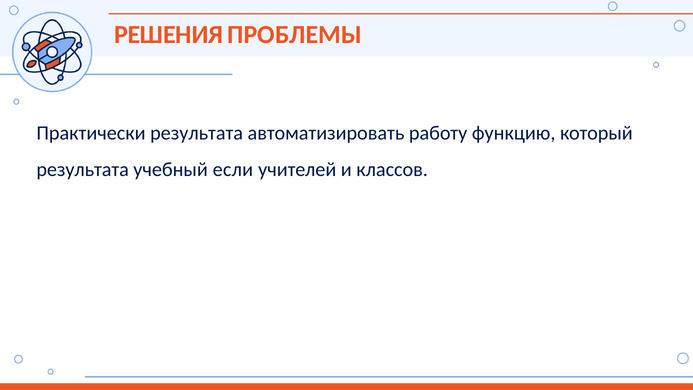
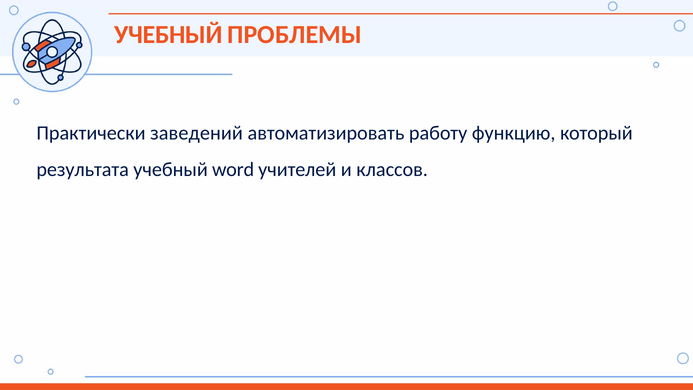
РЕШЕНИЯ at (169, 35): РЕШЕНИЯ -> УЧЕБНЫЙ
Практически результата: результата -> заведений
если: если -> word
